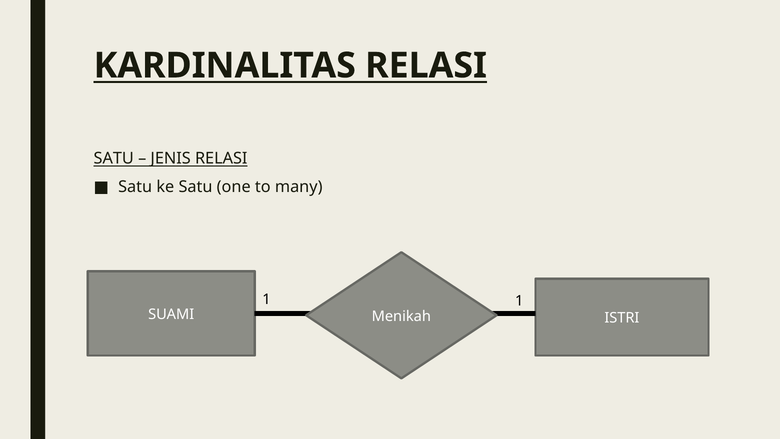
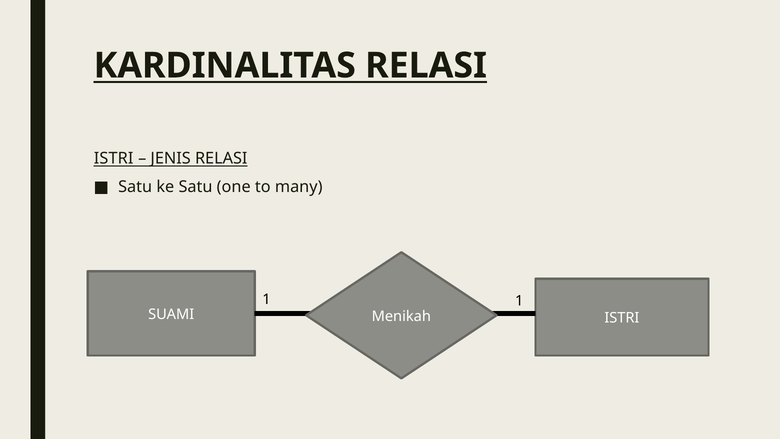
SATU at (114, 158): SATU -> ISTRI
